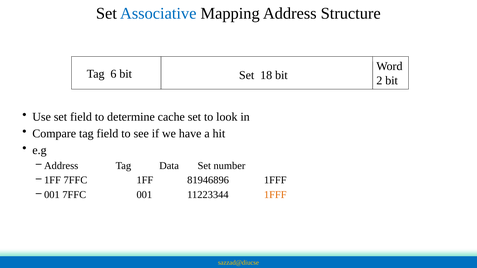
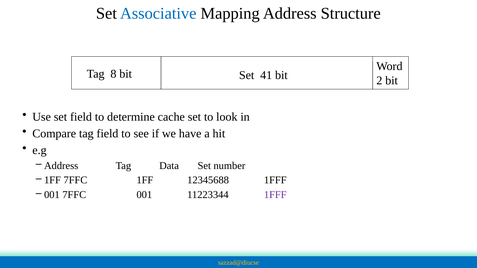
6: 6 -> 8
18: 18 -> 41
81946896: 81946896 -> 12345688
1FFF at (275, 195) colour: orange -> purple
